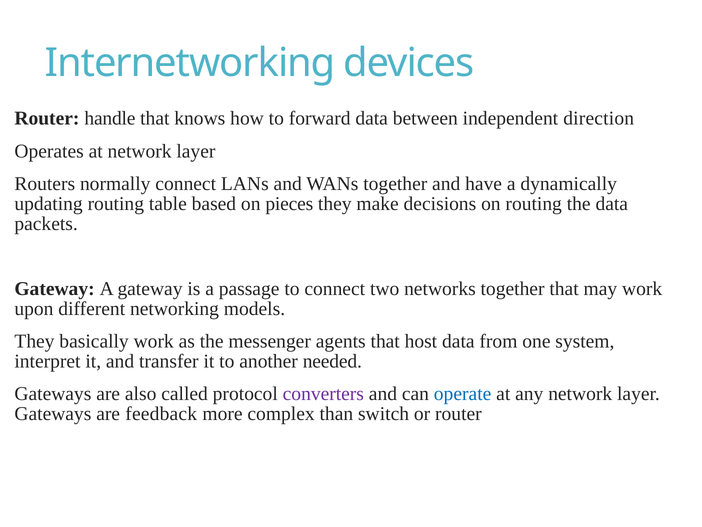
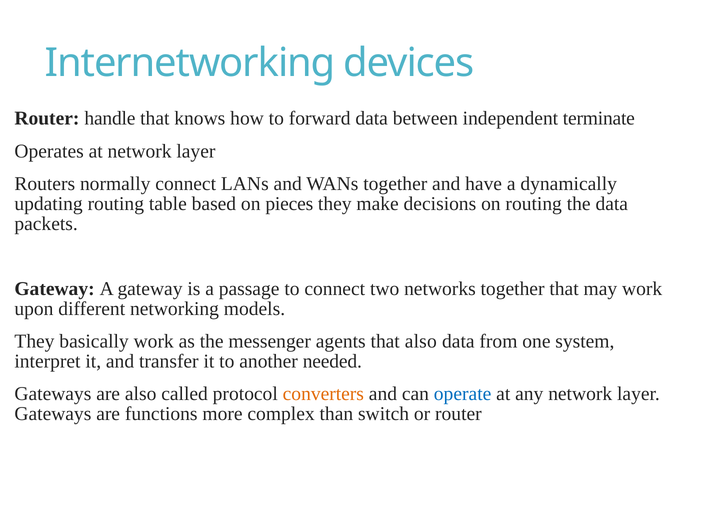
direction: direction -> terminate
that host: host -> also
converters colour: purple -> orange
feedback: feedback -> functions
